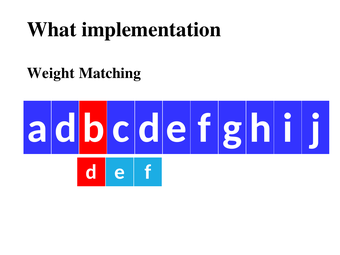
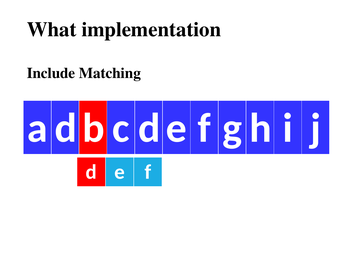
Weight: Weight -> Include
